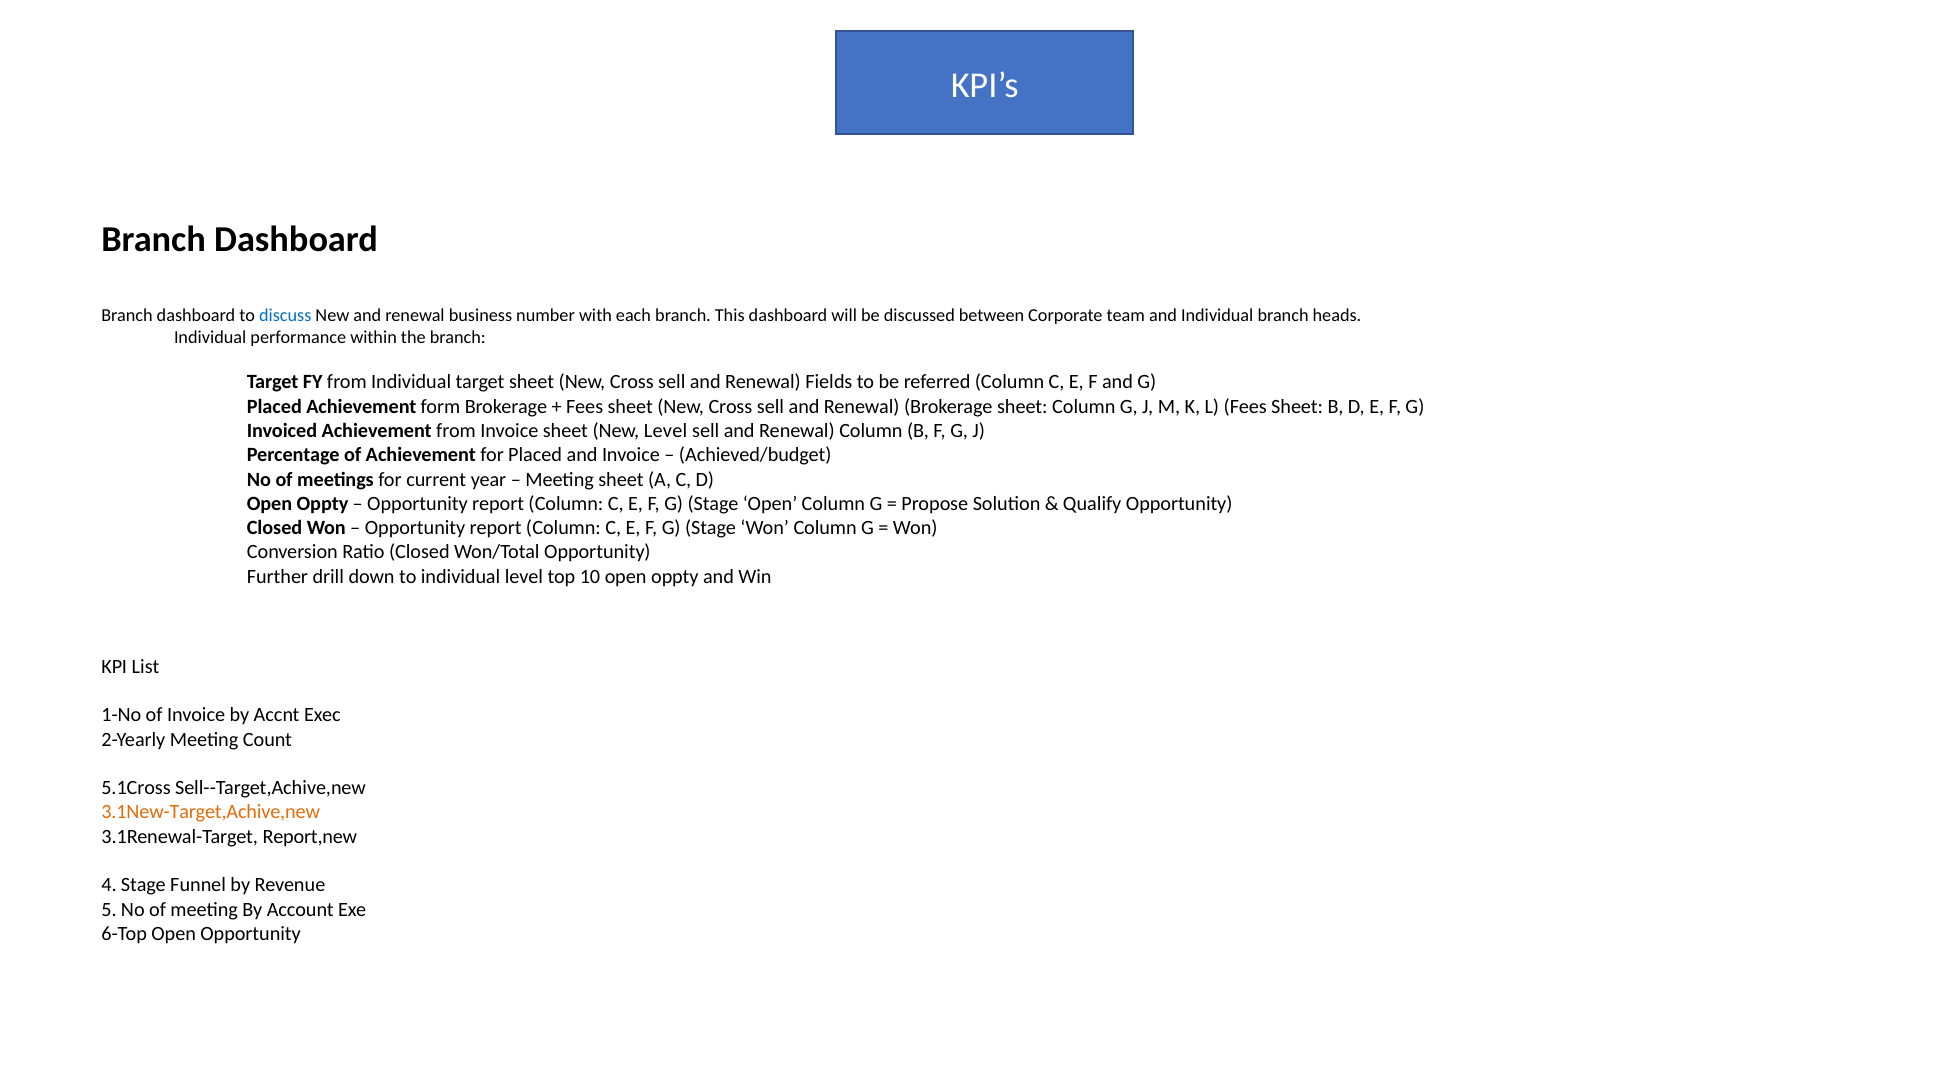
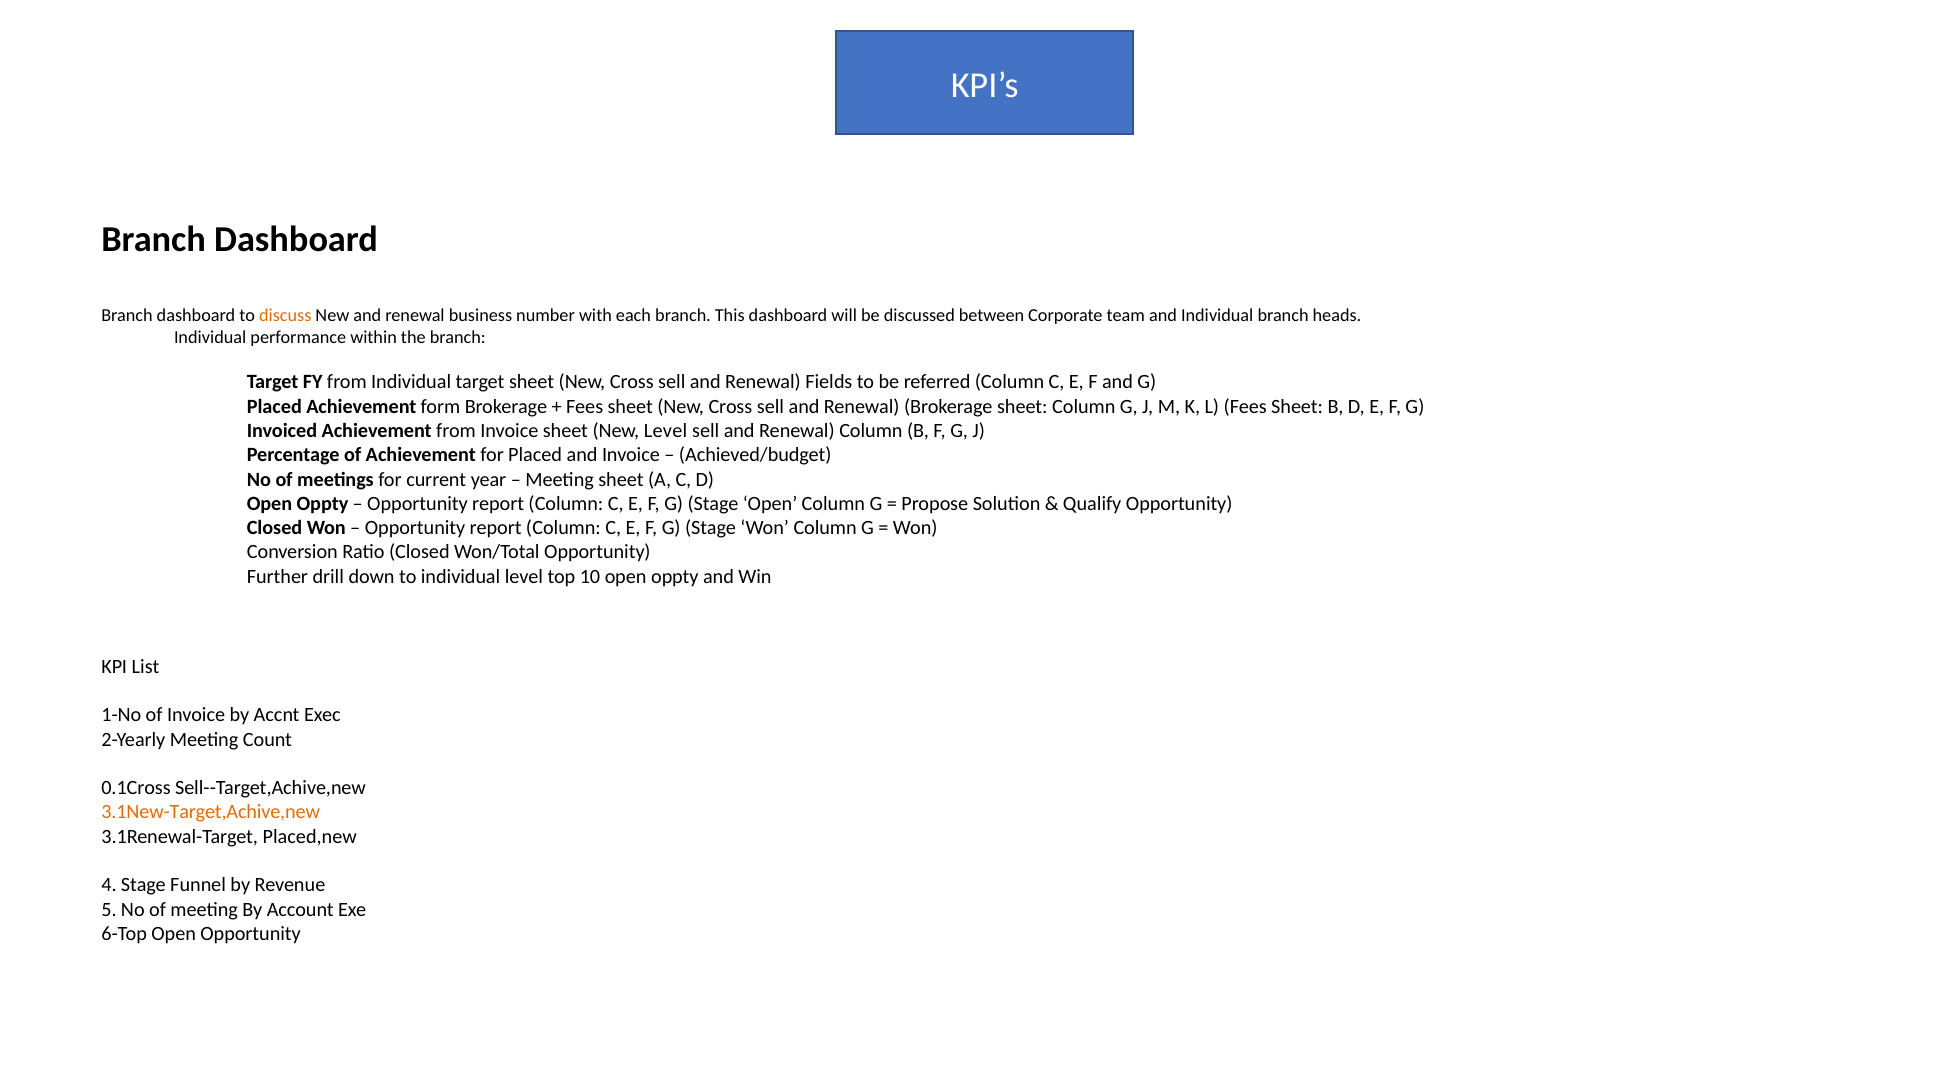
discuss colour: blue -> orange
5.1Cross: 5.1Cross -> 0.1Cross
Report,new: Report,new -> Placed,new
